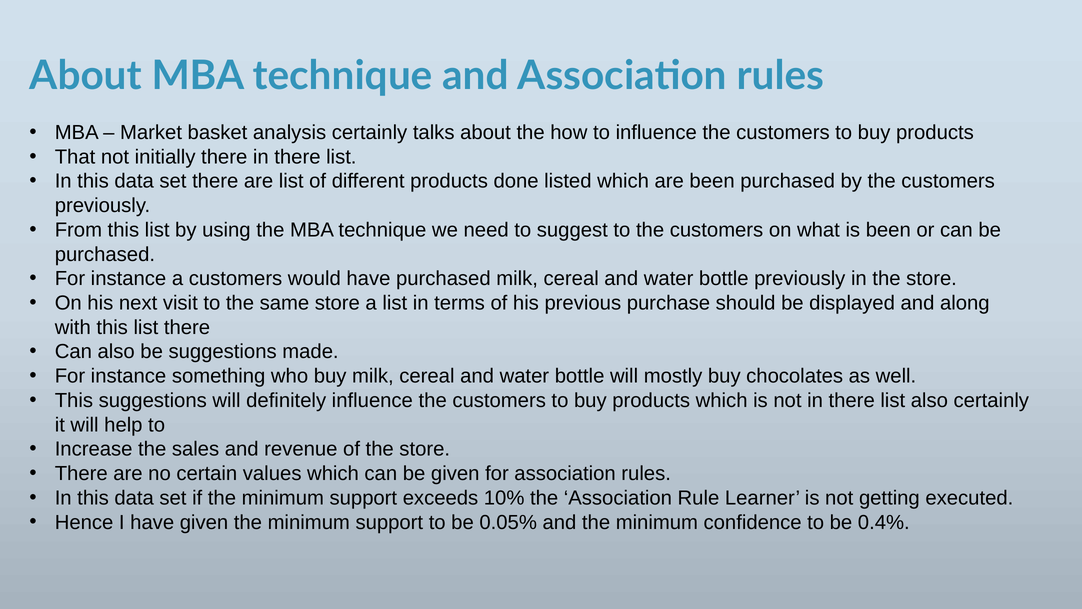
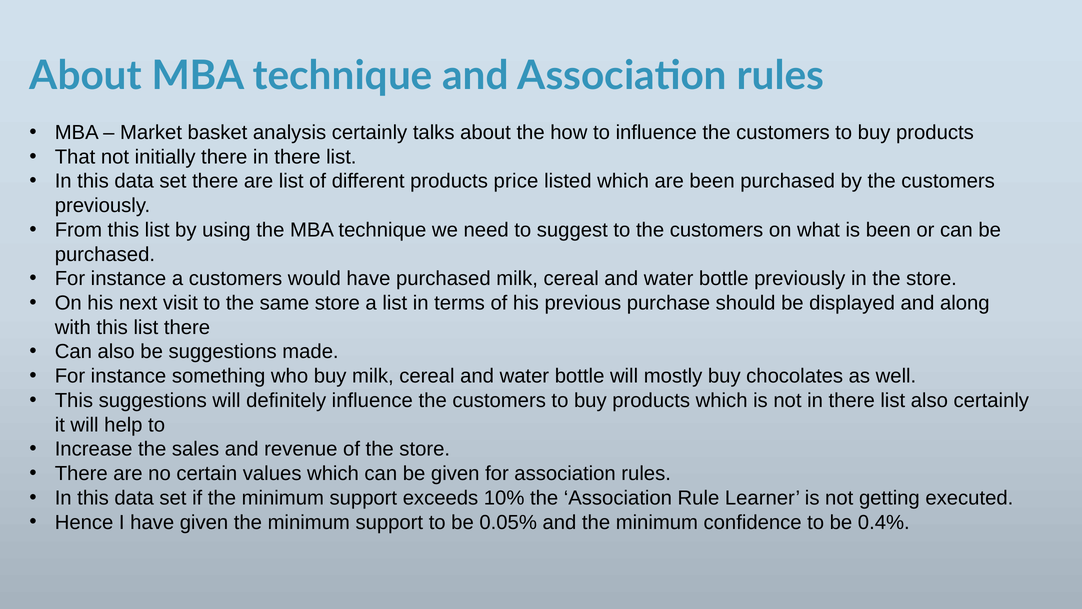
done: done -> price
